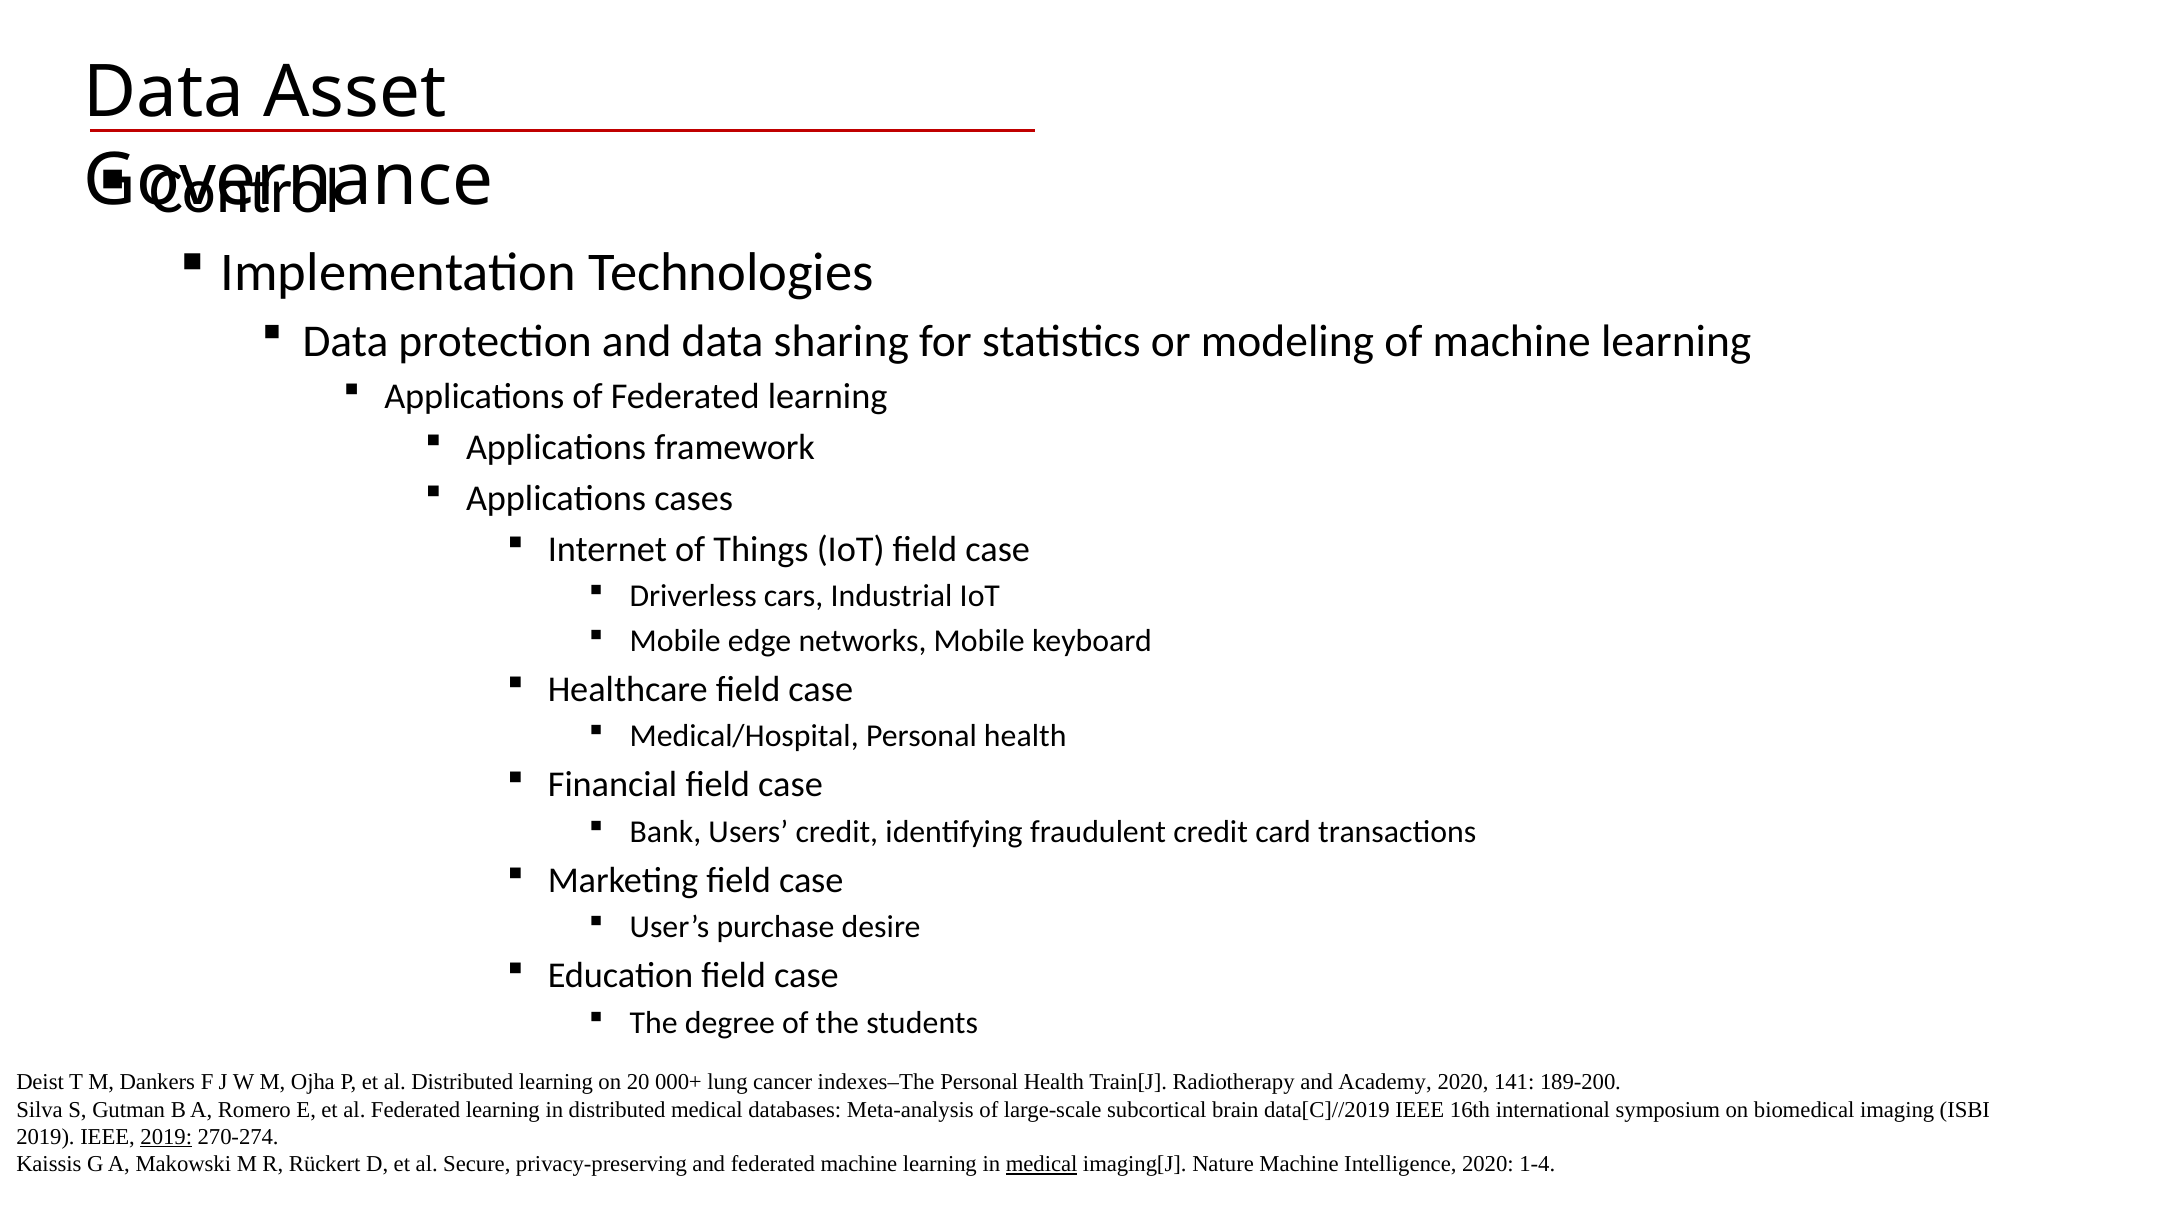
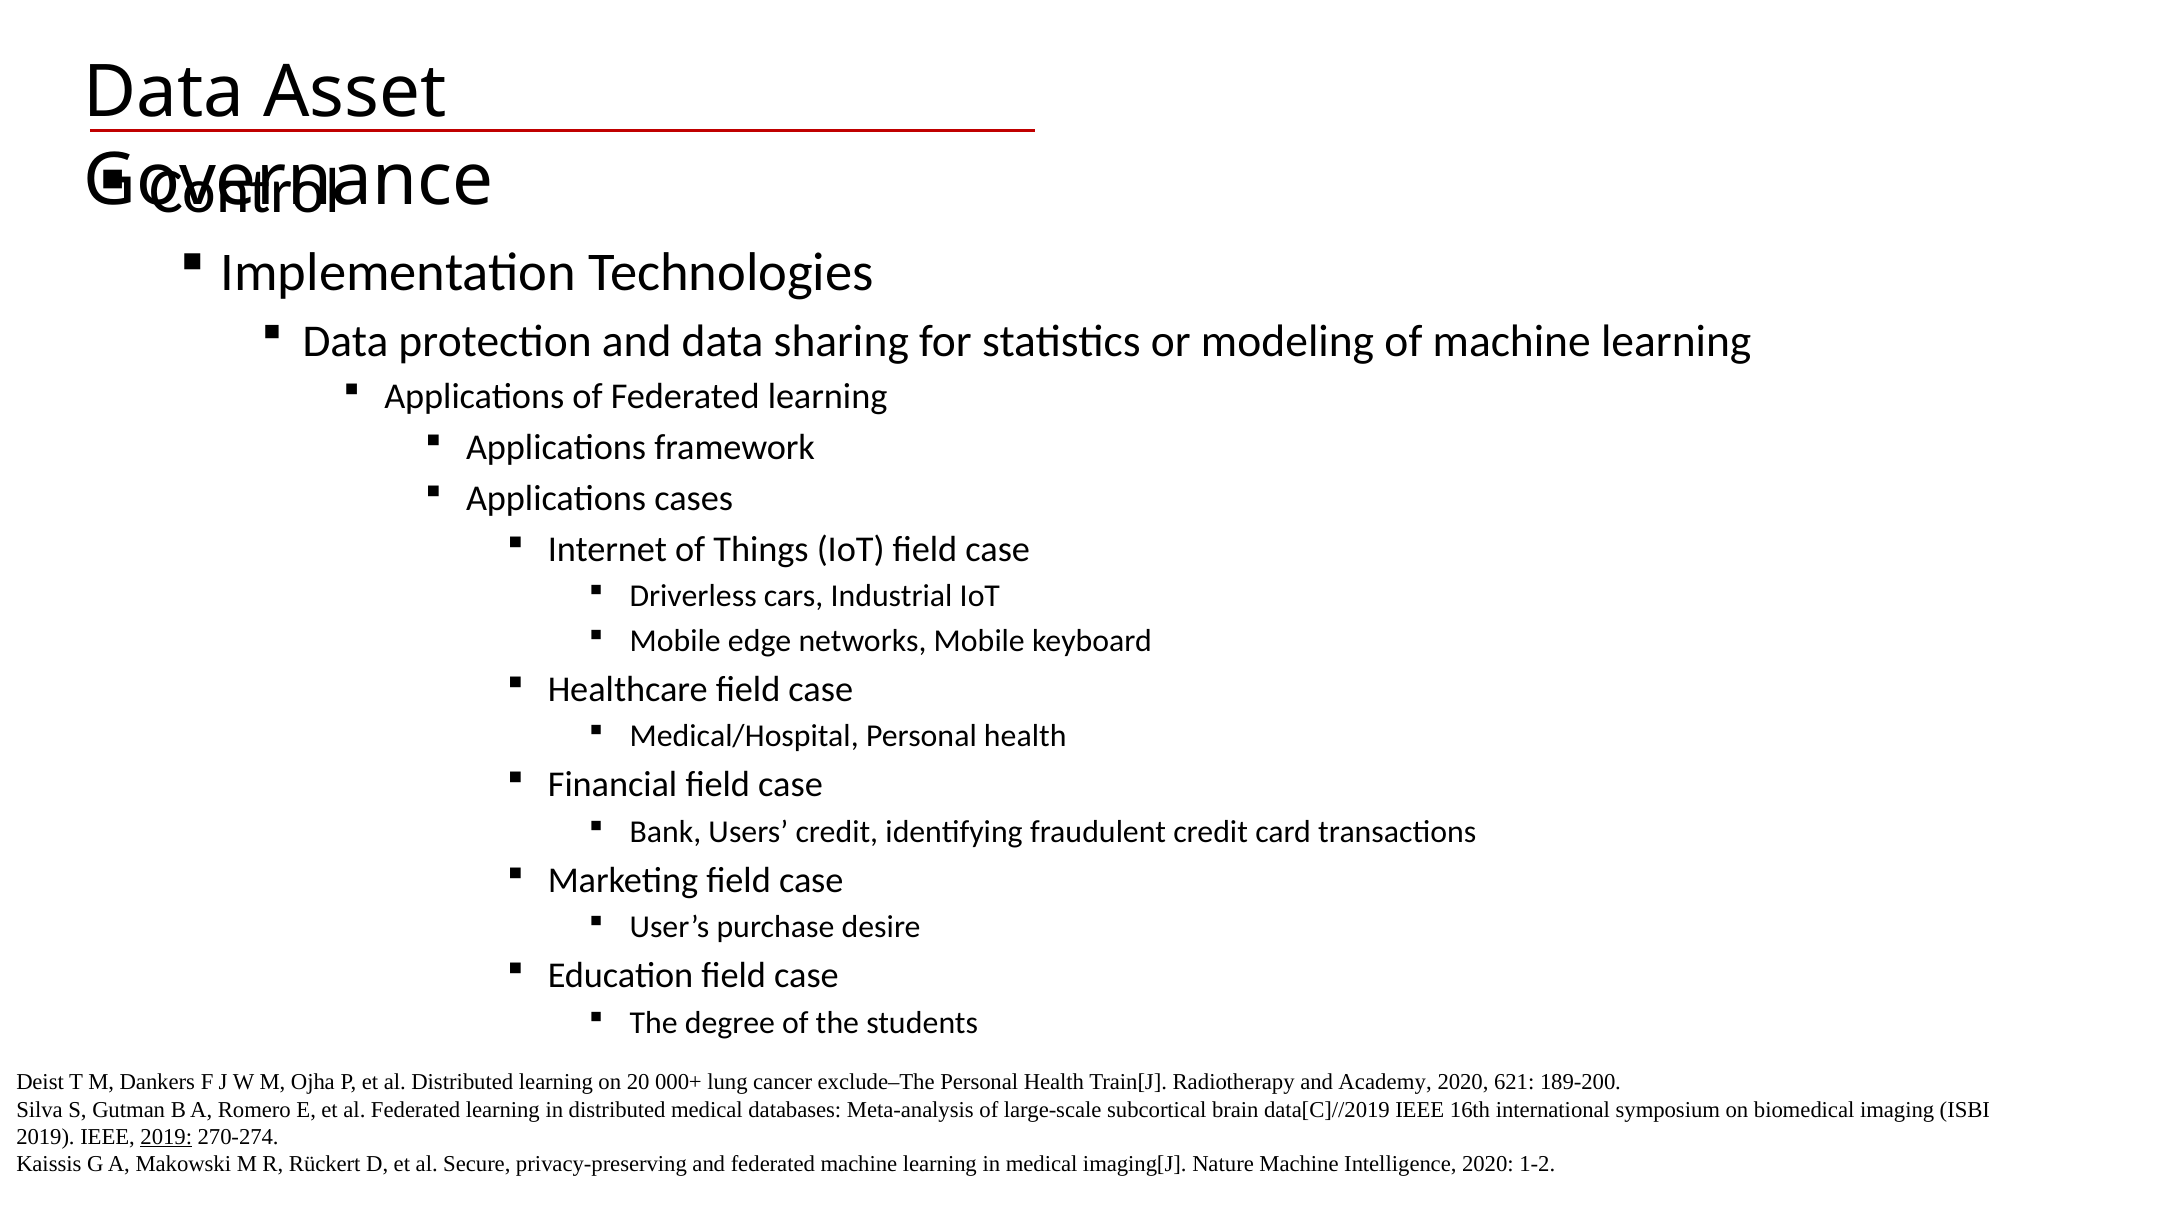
indexes–The: indexes–The -> exclude–The
141: 141 -> 621
medical at (1042, 1164) underline: present -> none
1-4: 1-4 -> 1-2
